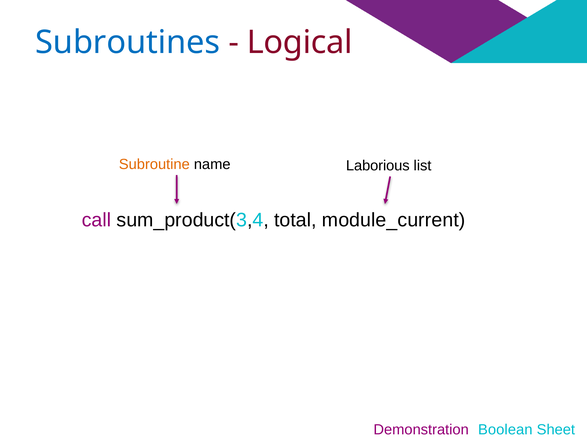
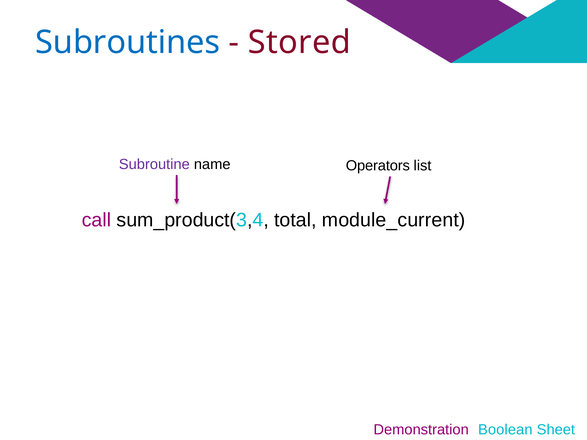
Logical: Logical -> Stored
Subroutine colour: orange -> purple
Laborious: Laborious -> Operators
